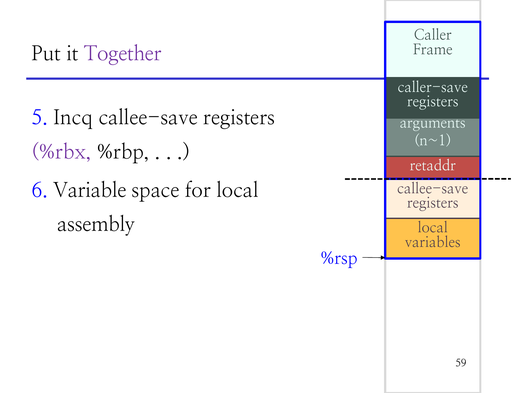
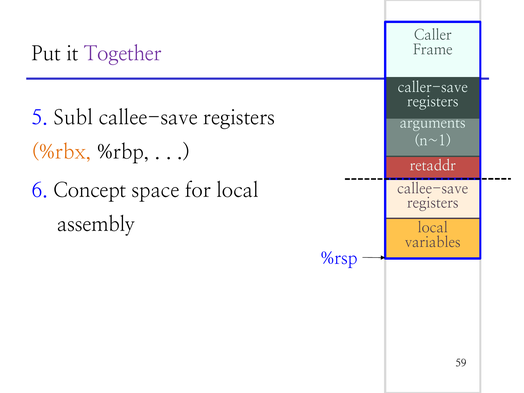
Incq: Incq -> Subl
%rbx colour: purple -> orange
Variable: Variable -> Concept
